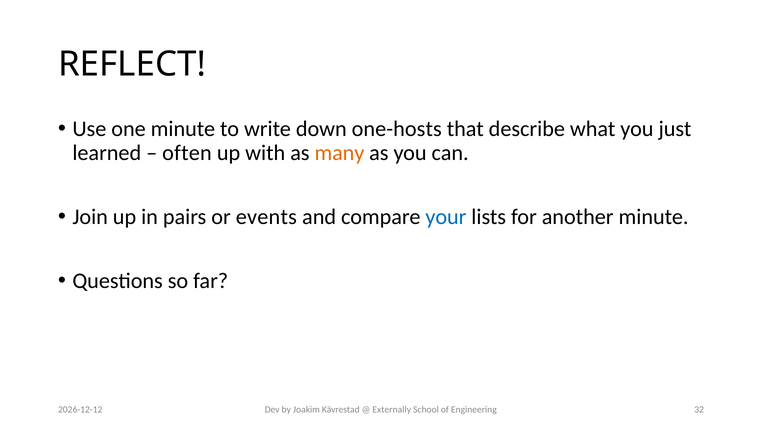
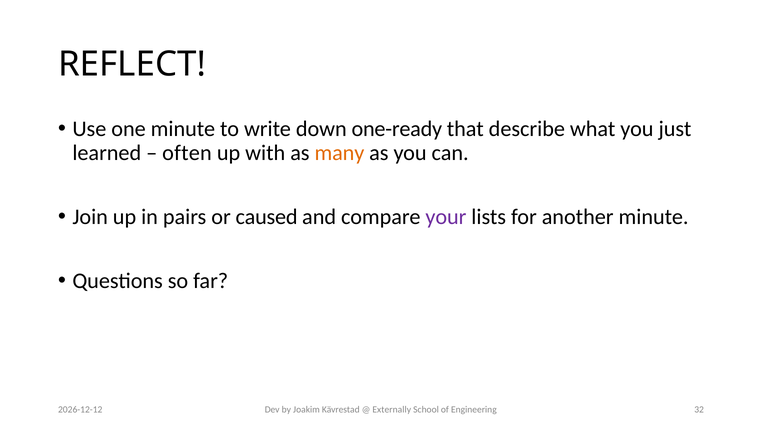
one-hosts: one-hosts -> one-ready
events: events -> caused
your colour: blue -> purple
